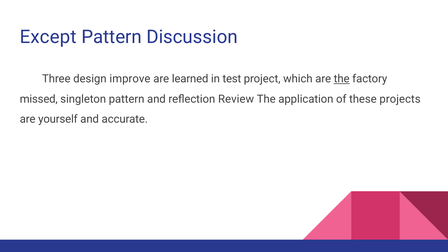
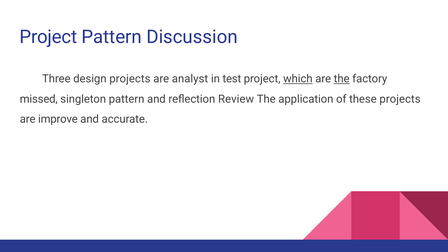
Except at (48, 37): Except -> Project
design improve: improve -> projects
learned: learned -> analyst
which underline: none -> present
yourself: yourself -> improve
